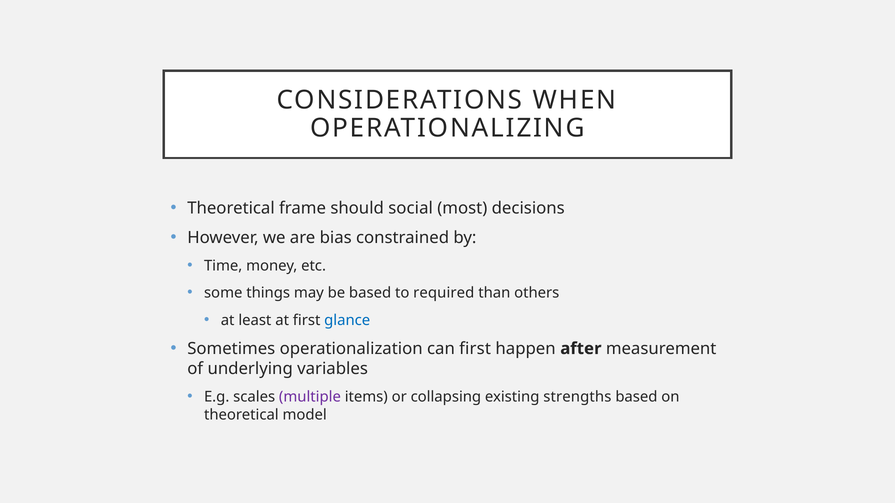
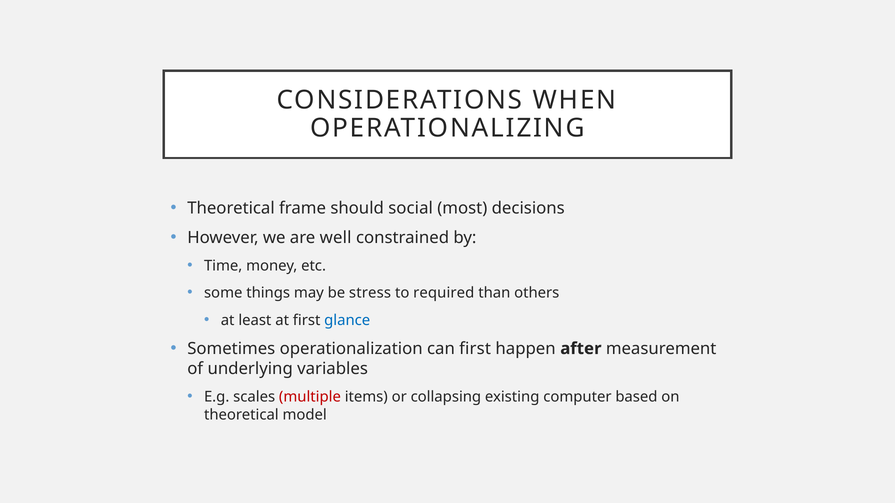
bias: bias -> well
be based: based -> stress
multiple colour: purple -> red
strengths: strengths -> computer
